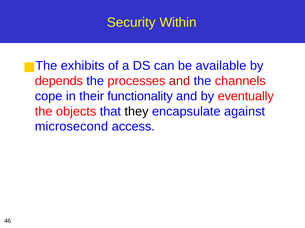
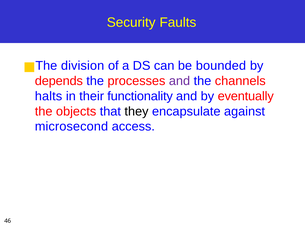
Within: Within -> Faults
exhibits: exhibits -> division
available: available -> bounded
and at (180, 81) colour: red -> purple
cope: cope -> halts
